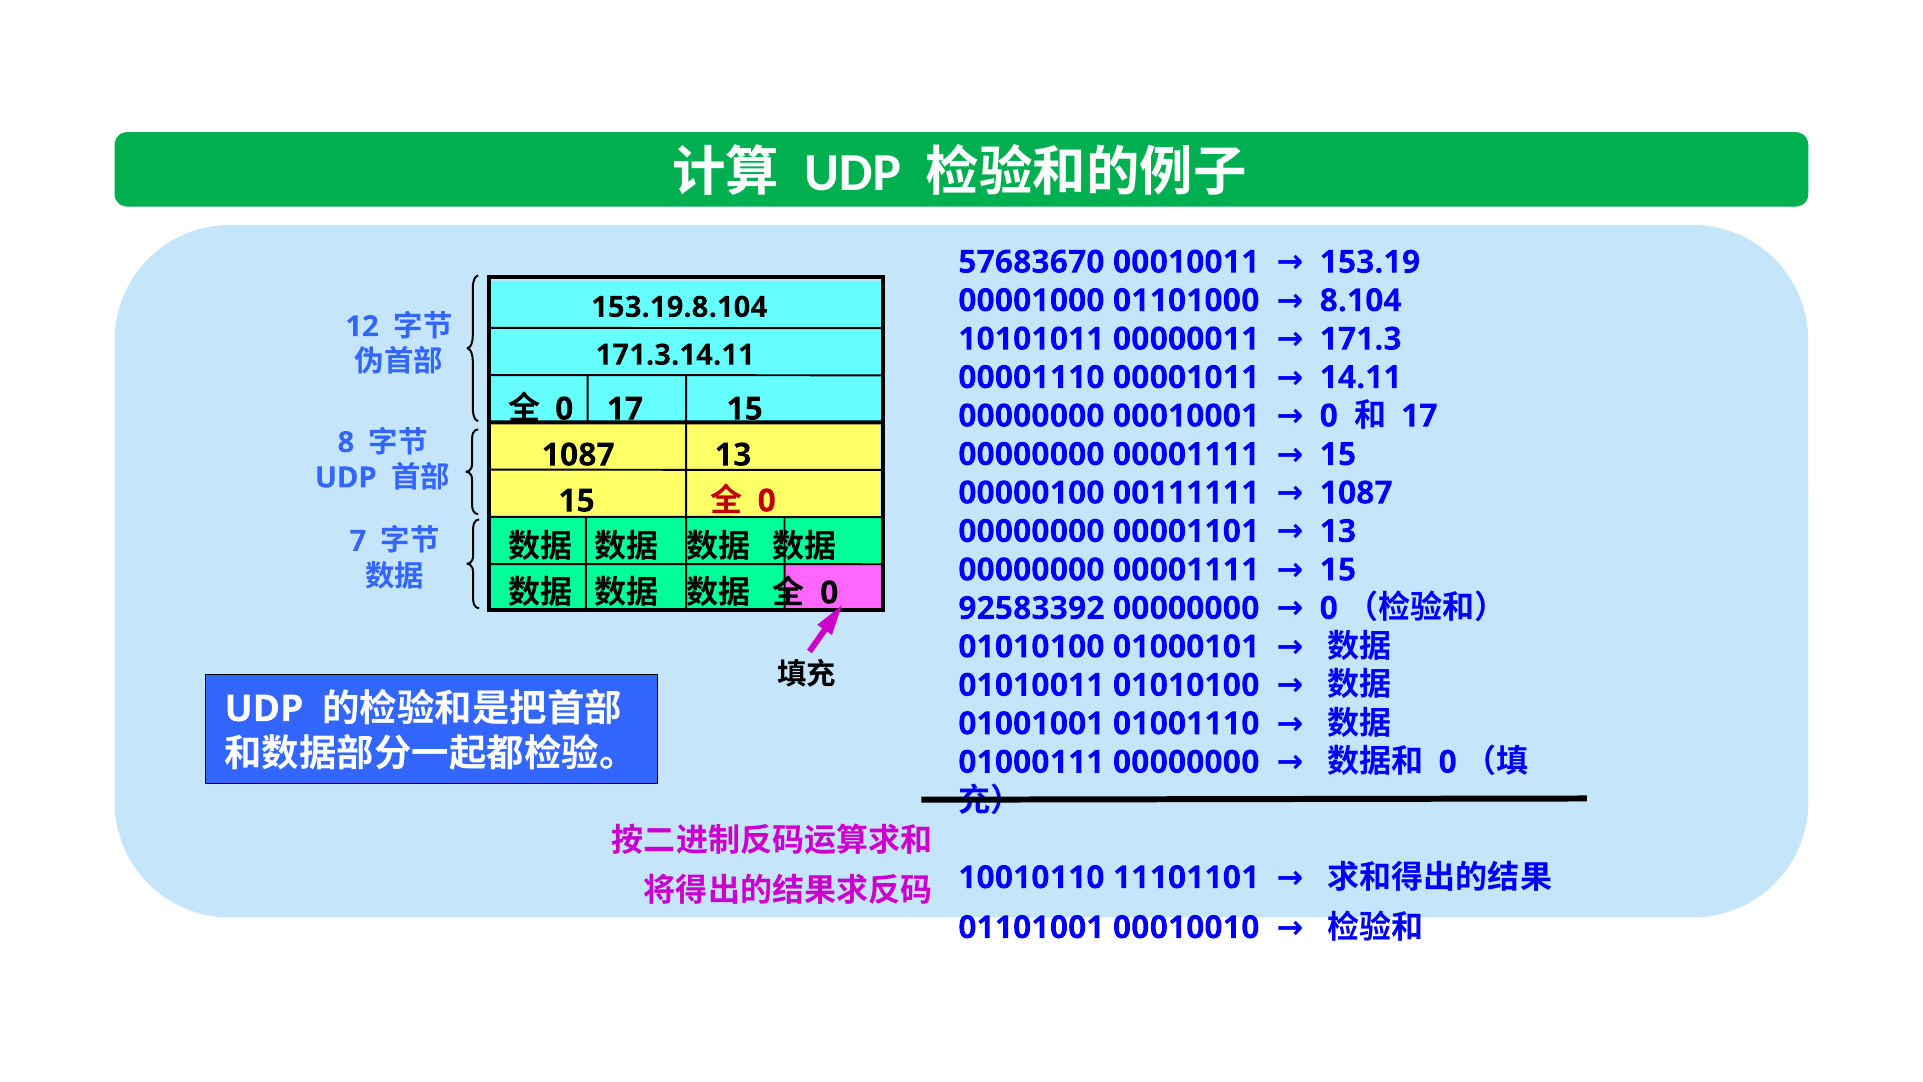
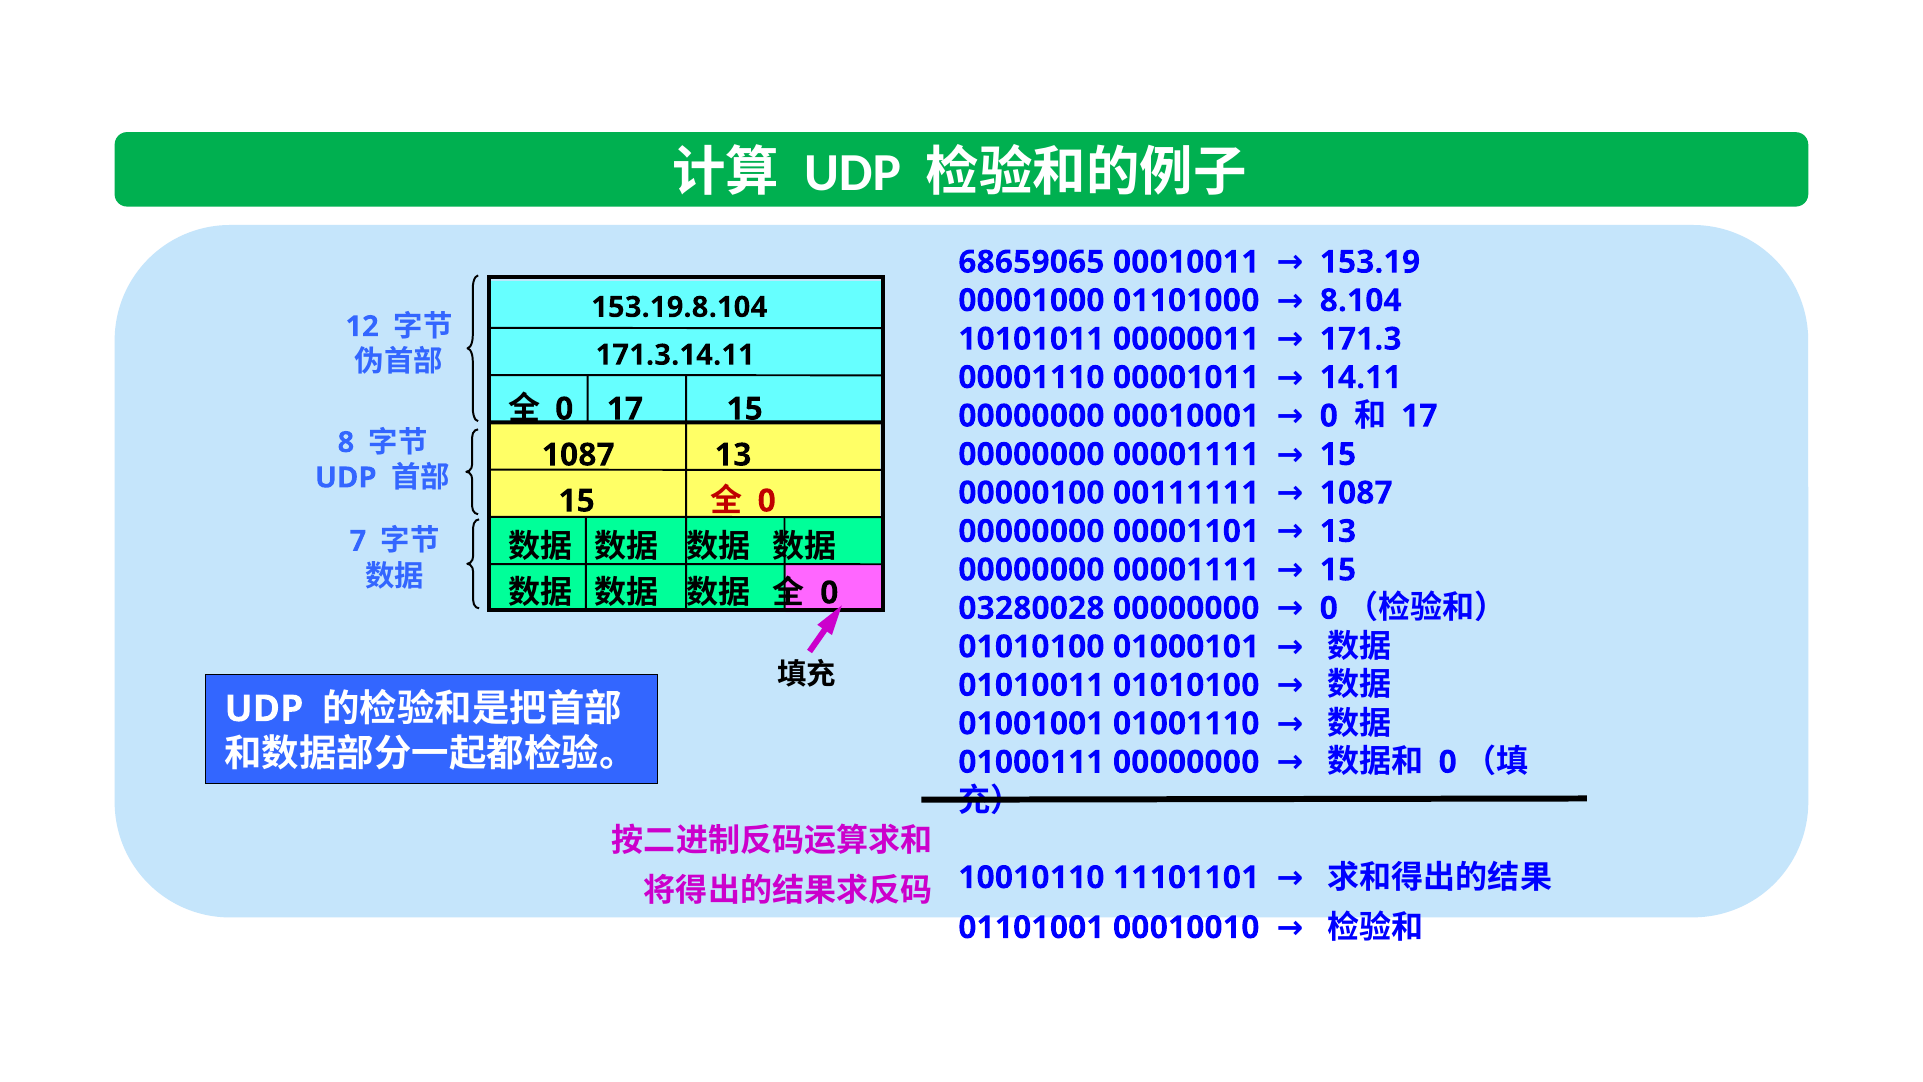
57683670: 57683670 -> 68659065
92583392: 92583392 -> 03280028
